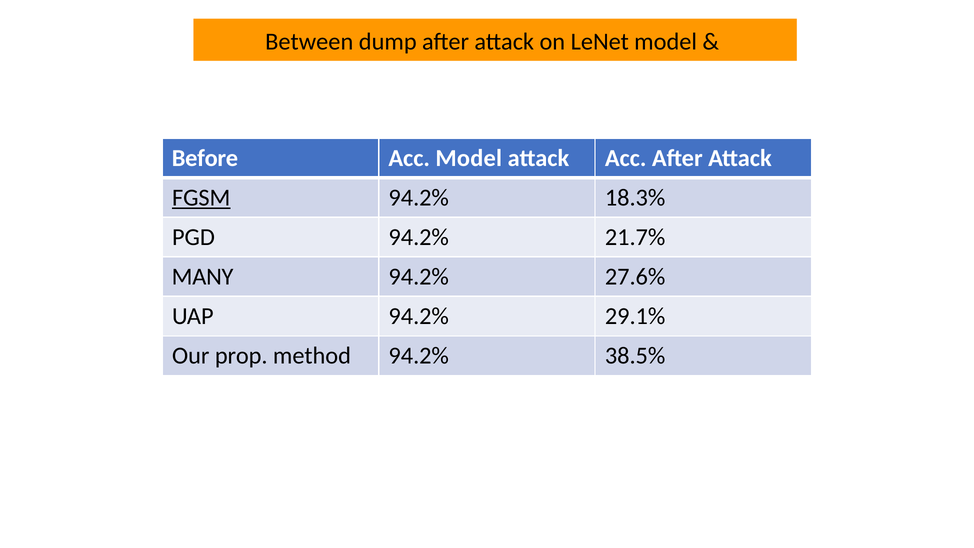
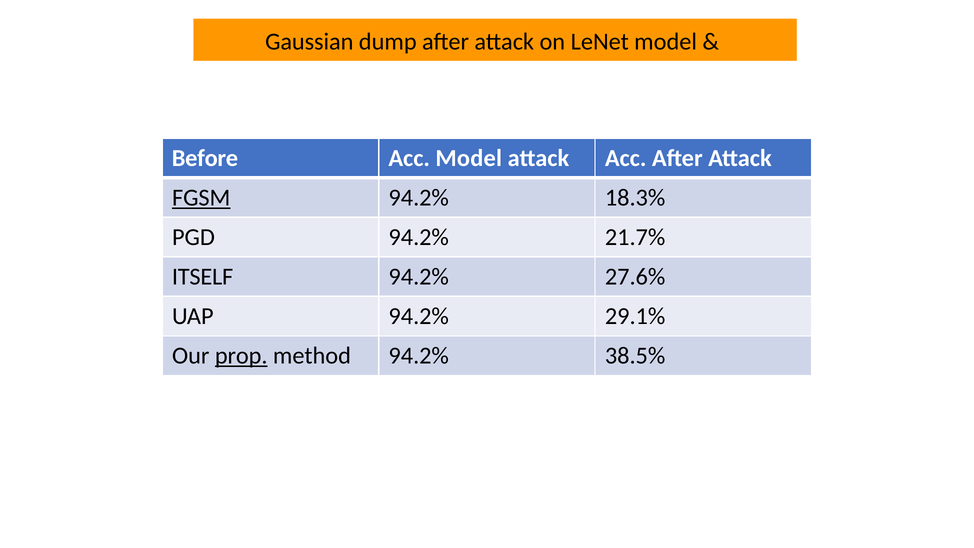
Between: Between -> Gaussian
MANY: MANY -> ITSELF
prop underline: none -> present
